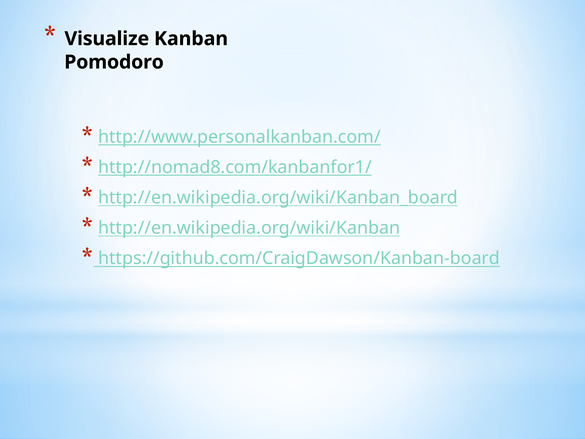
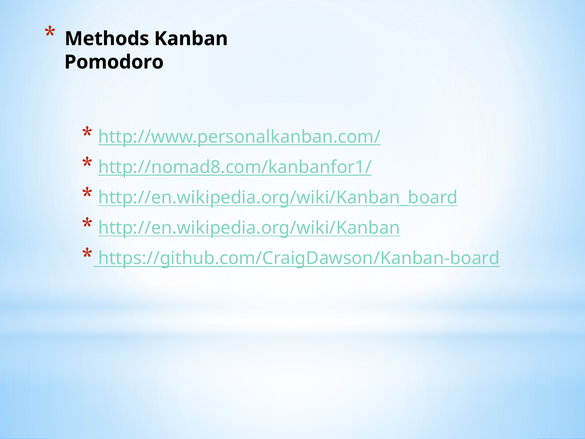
Visualize: Visualize -> Methods
